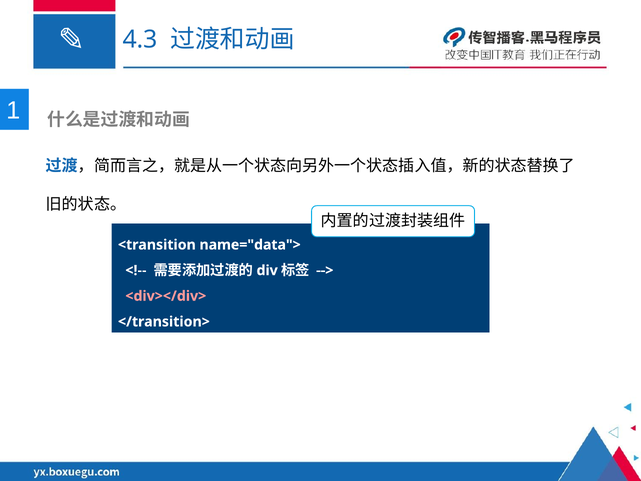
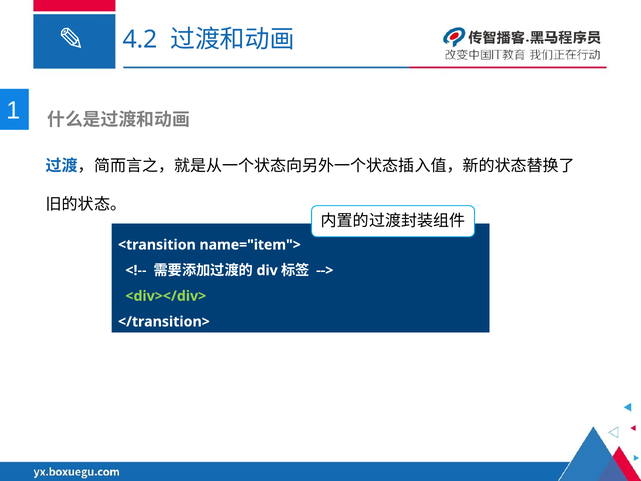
4.3: 4.3 -> 4.2
name="data">: name="data"> -> name="item">
<div></div> colour: pink -> light green
